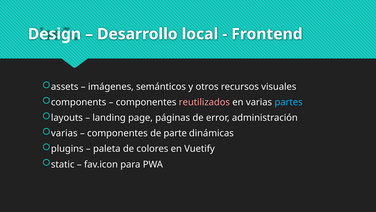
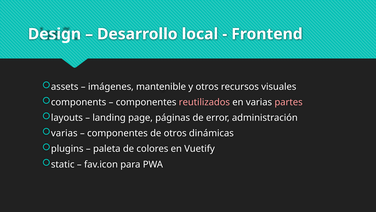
semánticos: semánticos -> mantenible
partes colour: light blue -> pink
de parte: parte -> otros
